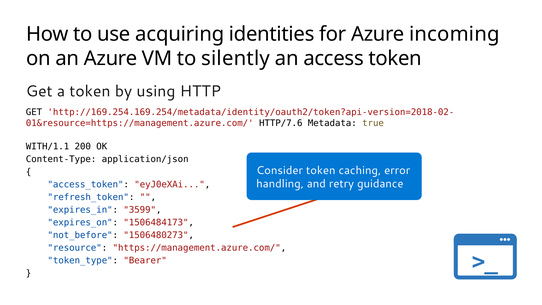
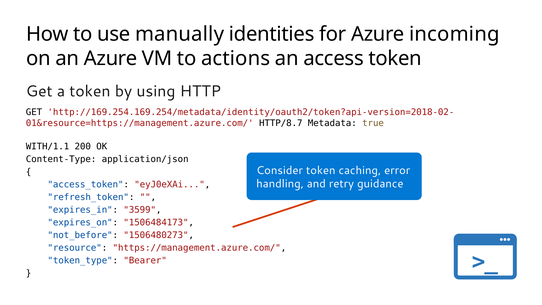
acquiring: acquiring -> manually
silently: silently -> actions
HTTP/7.6: HTTP/7.6 -> HTTP/8.7
